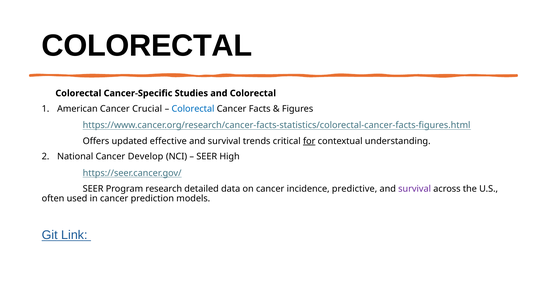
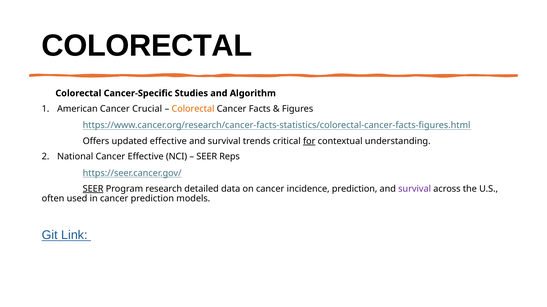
and Colorectal: Colorectal -> Algorithm
Colorectal at (193, 109) colour: blue -> orange
Cancer Develop: Develop -> Effective
High: High -> Reps
SEER at (93, 189) underline: none -> present
incidence predictive: predictive -> prediction
